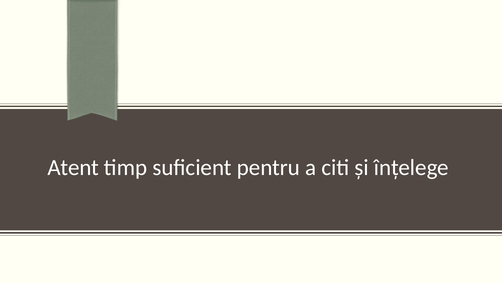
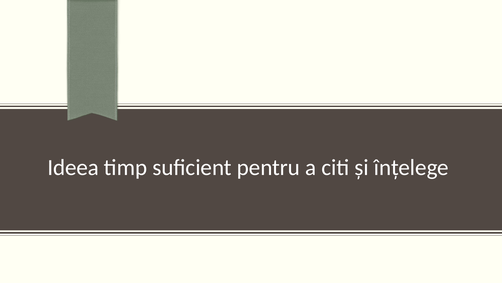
Atent: Atent -> Ideea
